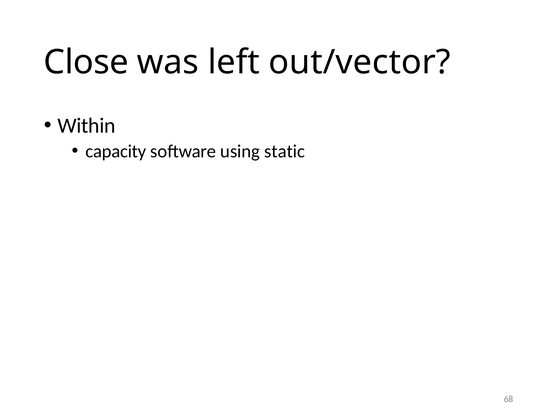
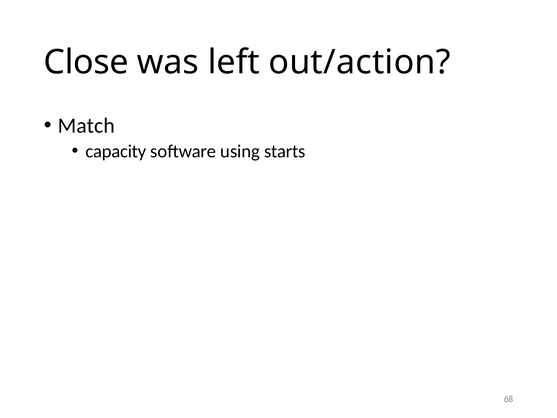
out/vector: out/vector -> out/action
Within: Within -> Match
static: static -> starts
